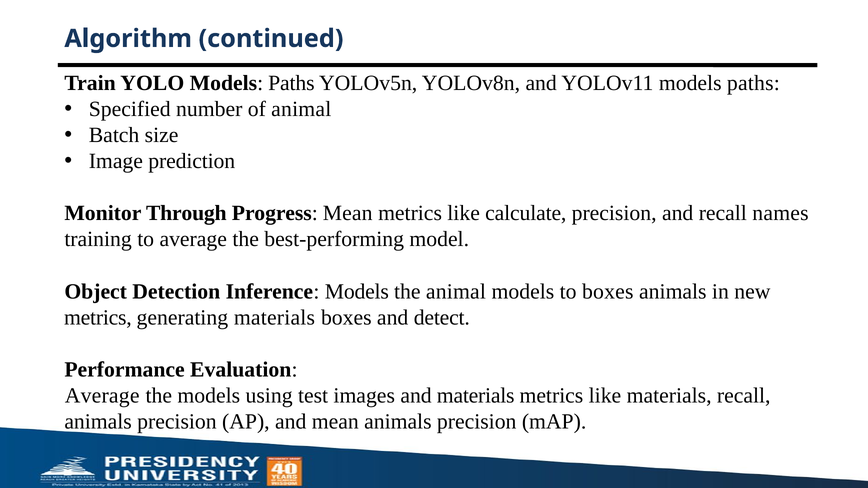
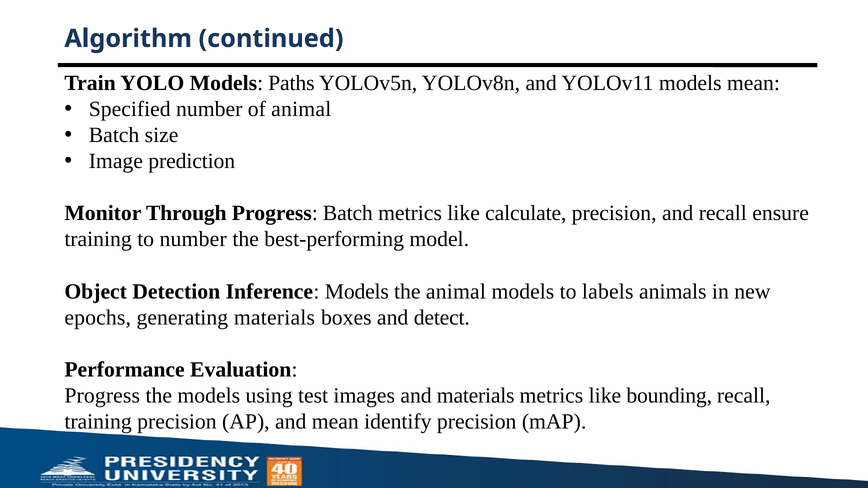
YOLOv11 models paths: paths -> mean
Progress Mean: Mean -> Batch
names: names -> ensure
to average: average -> number
to boxes: boxes -> labels
metrics at (98, 318): metrics -> epochs
Average at (102, 396): Average -> Progress
like materials: materials -> bounding
animals at (98, 422): animals -> training
mean animals: animals -> identify
